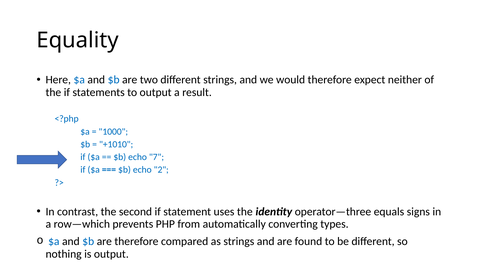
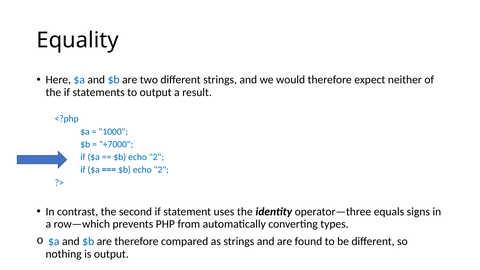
+1010: +1010 -> +7000
7 at (156, 157): 7 -> 2
